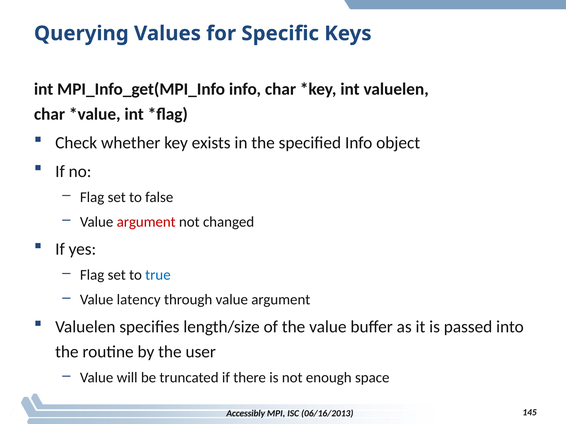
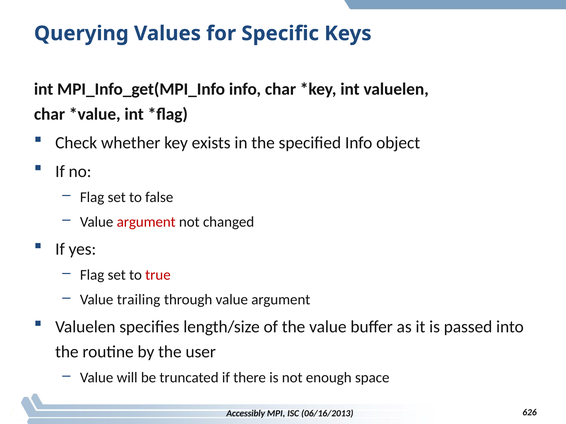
true colour: blue -> red
latency: latency -> trailing
145: 145 -> 626
